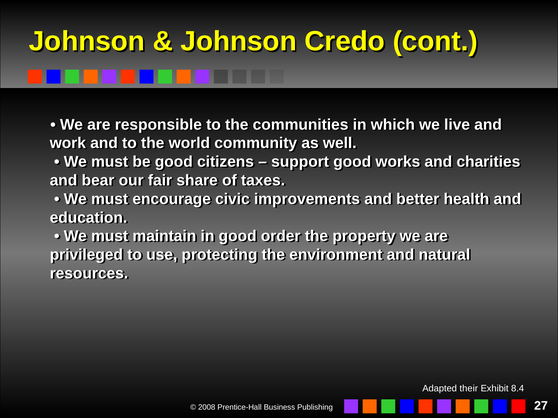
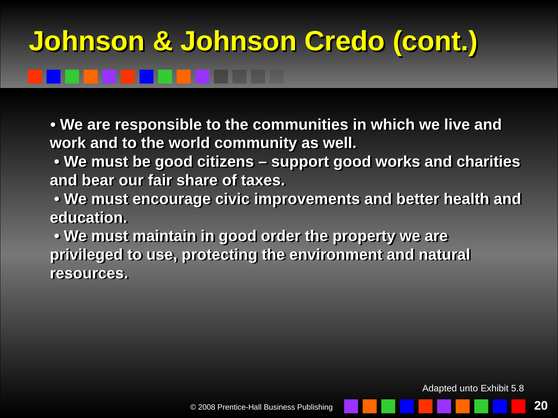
their: their -> unto
8.4: 8.4 -> 5.8
27: 27 -> 20
